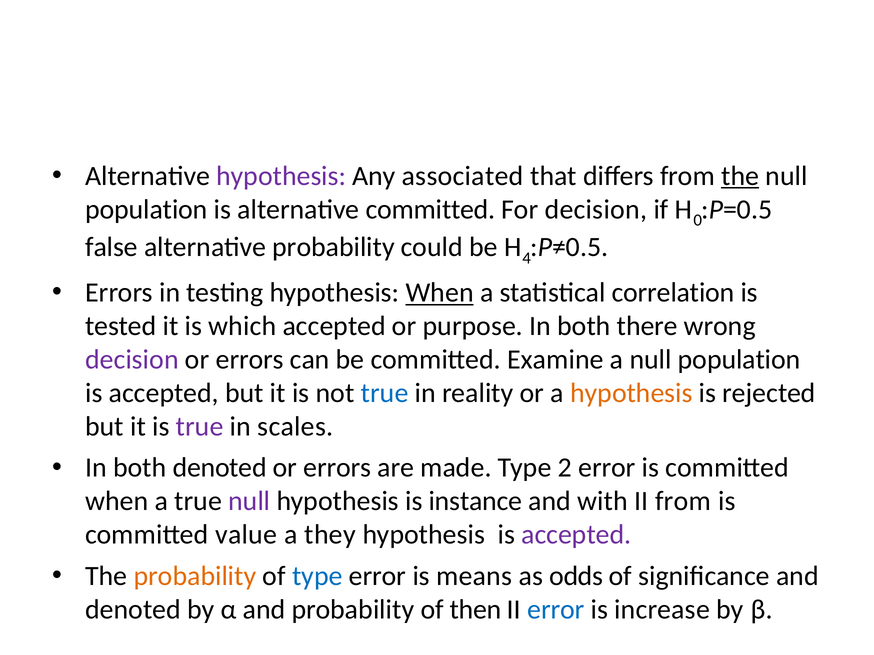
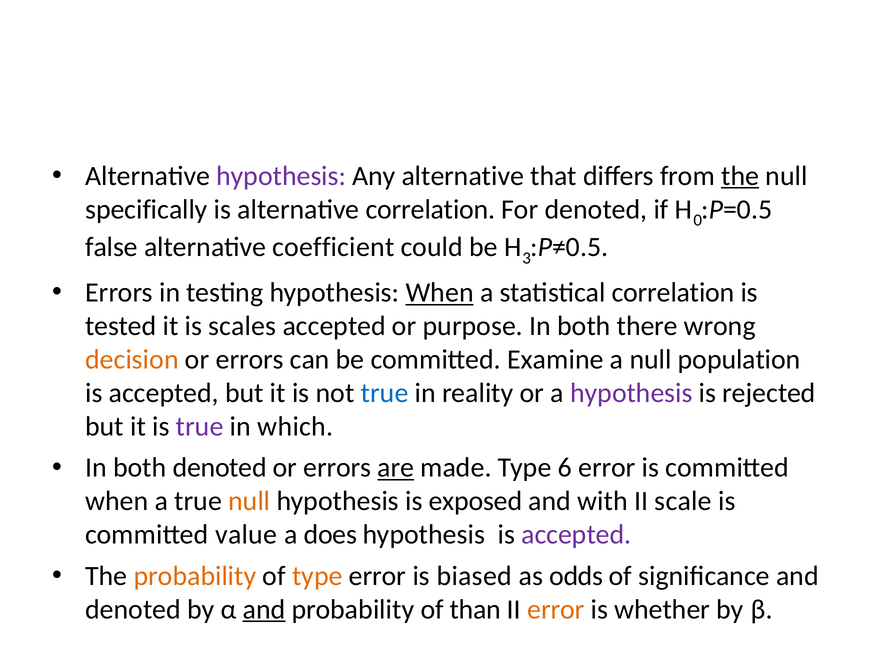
Any associated: associated -> alternative
population at (146, 209): population -> specifically
alternative committed: committed -> correlation
For decision: decision -> denoted
alternative probability: probability -> coefficient
4: 4 -> 3
which: which -> scales
decision at (132, 360) colour: purple -> orange
hypothesis at (631, 393) colour: orange -> purple
scales: scales -> which
are underline: none -> present
2: 2 -> 6
null at (249, 502) colour: purple -> orange
instance: instance -> exposed
II from: from -> scale
they: they -> does
type at (317, 576) colour: blue -> orange
means: means -> biased
and at (264, 610) underline: none -> present
then: then -> than
error at (556, 610) colour: blue -> orange
increase: increase -> whether
